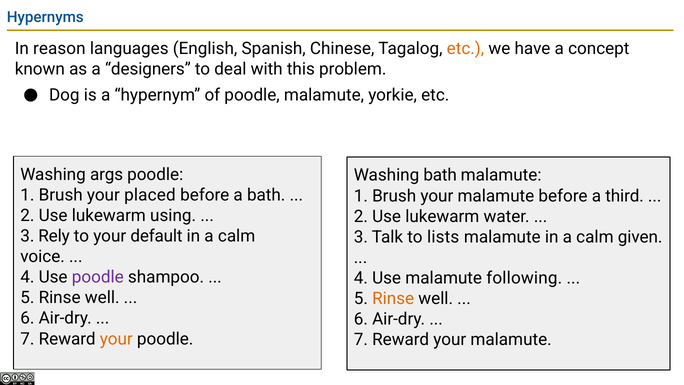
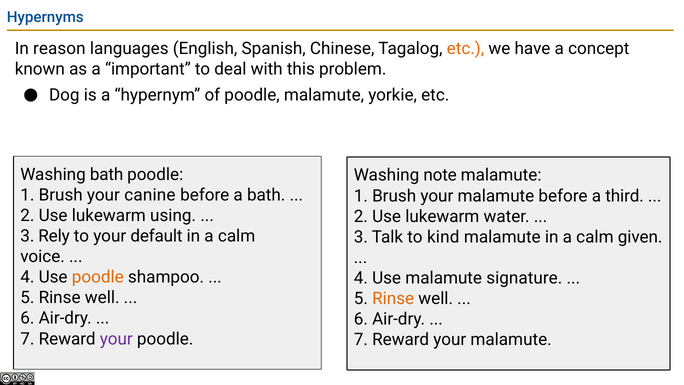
designers: designers -> important
Washing args: args -> bath
Washing bath: bath -> note
placed: placed -> canine
lists: lists -> kind
poodle at (98, 277) colour: purple -> orange
following: following -> signature
your at (116, 339) colour: orange -> purple
